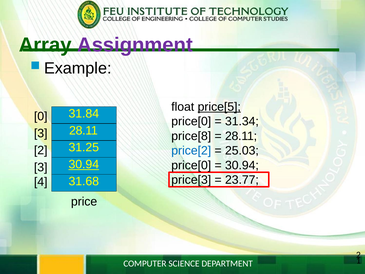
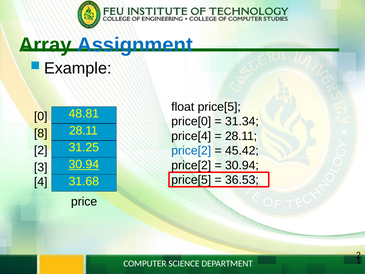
Assignment colour: purple -> blue
price[5 at (219, 107) underline: present -> none
31.84: 31.84 -> 48.81
3 at (41, 133): 3 -> 8
price[8: price[8 -> price[4
25.03: 25.03 -> 45.42
price[0 at (191, 165): price[0 -> price[2
price[3 at (191, 180): price[3 -> price[5
23.77: 23.77 -> 36.53
